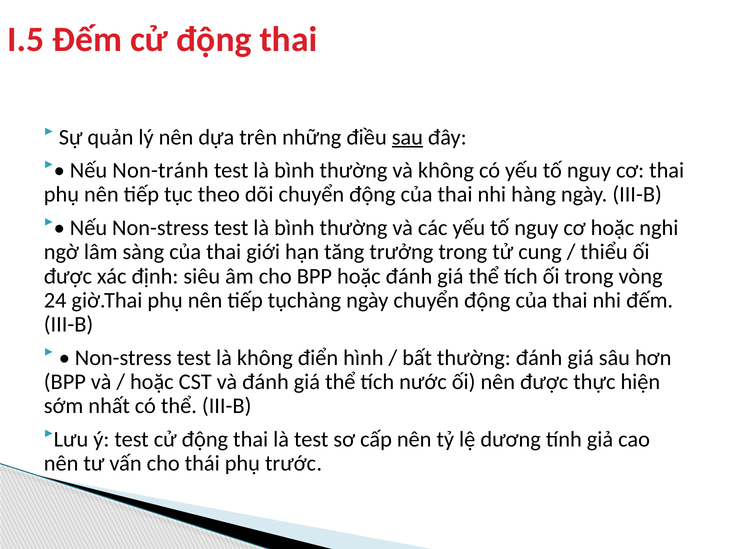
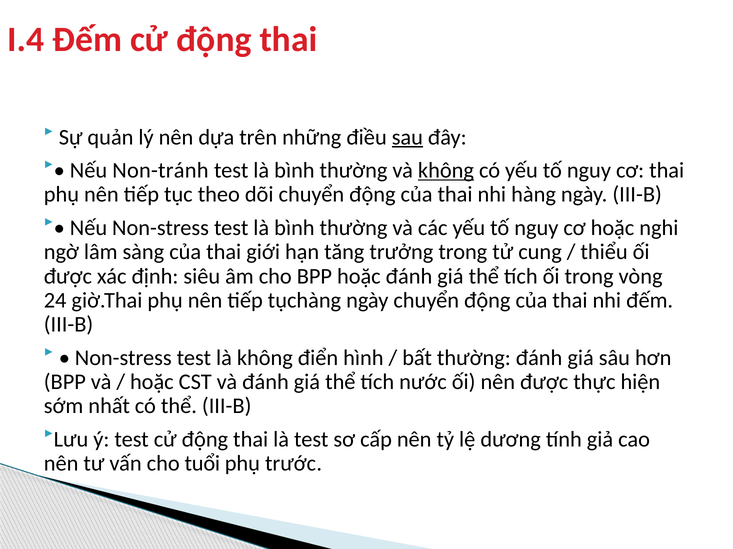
I.5: I.5 -> I.4
không at (446, 171) underline: none -> present
thái: thái -> tuổi
